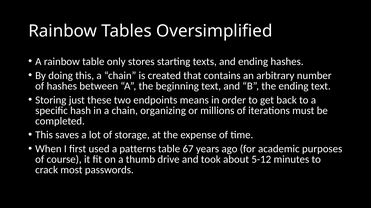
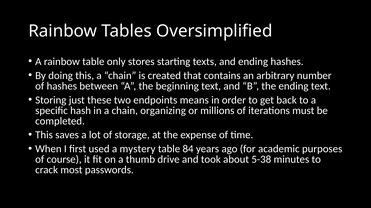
patterns: patterns -> mystery
67: 67 -> 84
5-12: 5-12 -> 5-38
